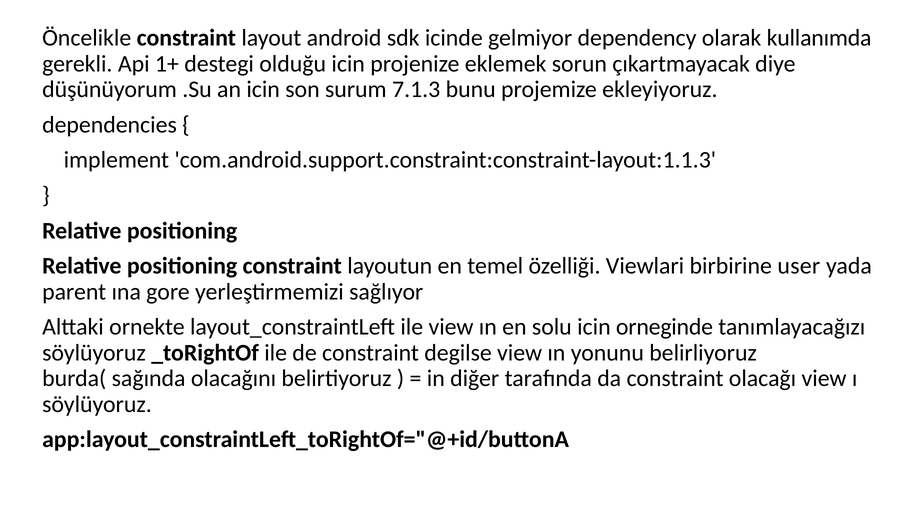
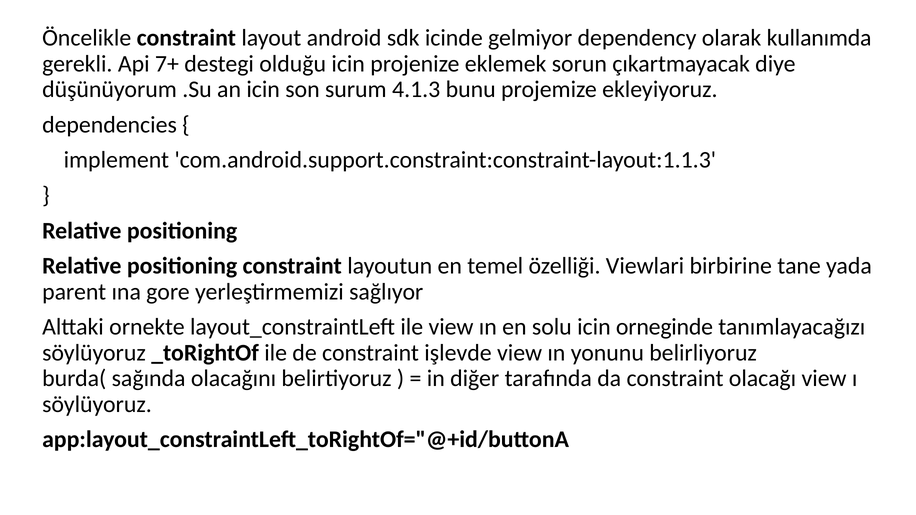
1+: 1+ -> 7+
7.1.3: 7.1.3 -> 4.1.3
user: user -> tane
degilse: degilse -> işlevde
